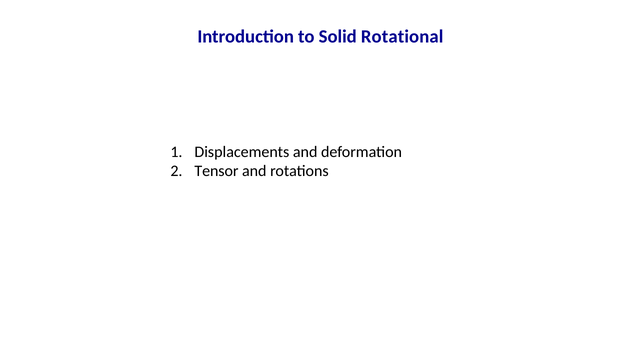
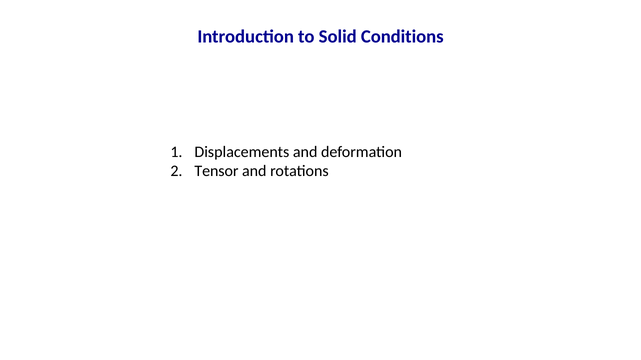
Rotational: Rotational -> Conditions
